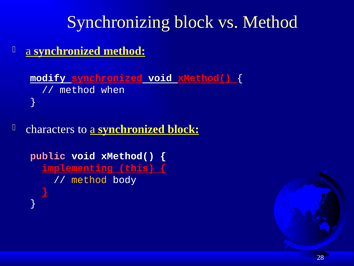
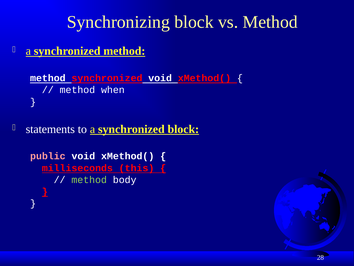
modify at (48, 78): modify -> method
characters: characters -> statements
implementing: implementing -> milliseconds
method at (89, 179) colour: yellow -> light green
